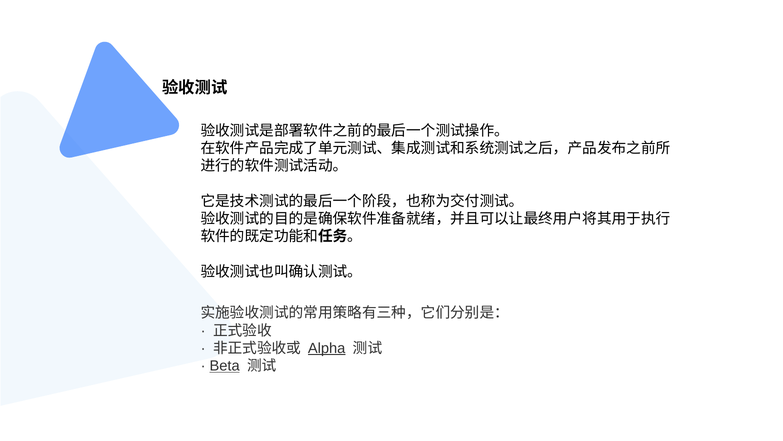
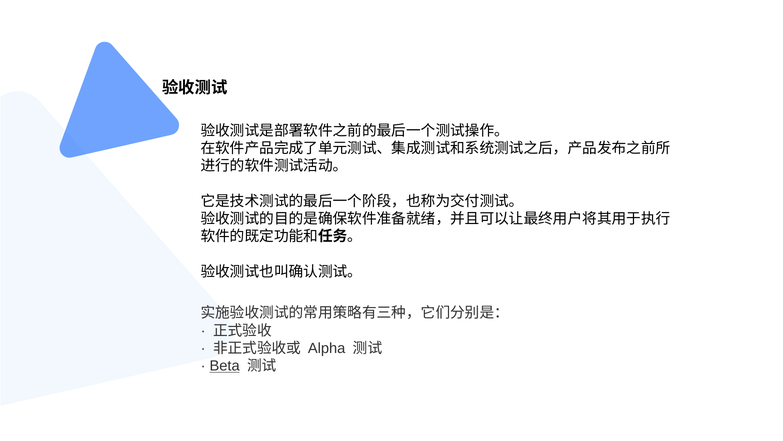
Alpha underline: present -> none
